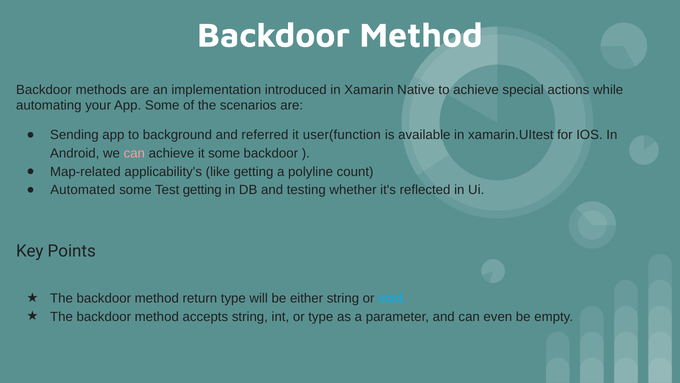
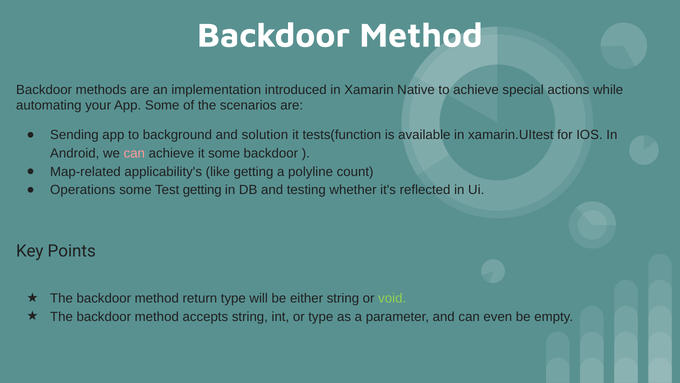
referred: referred -> solution
user(function: user(function -> tests(function
Automated: Automated -> Operations
void colour: light blue -> light green
